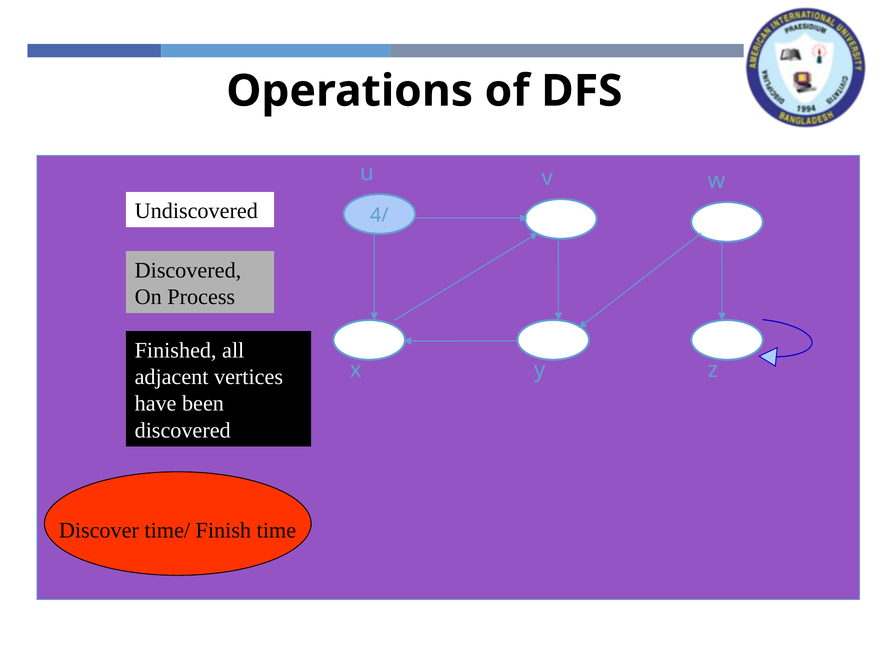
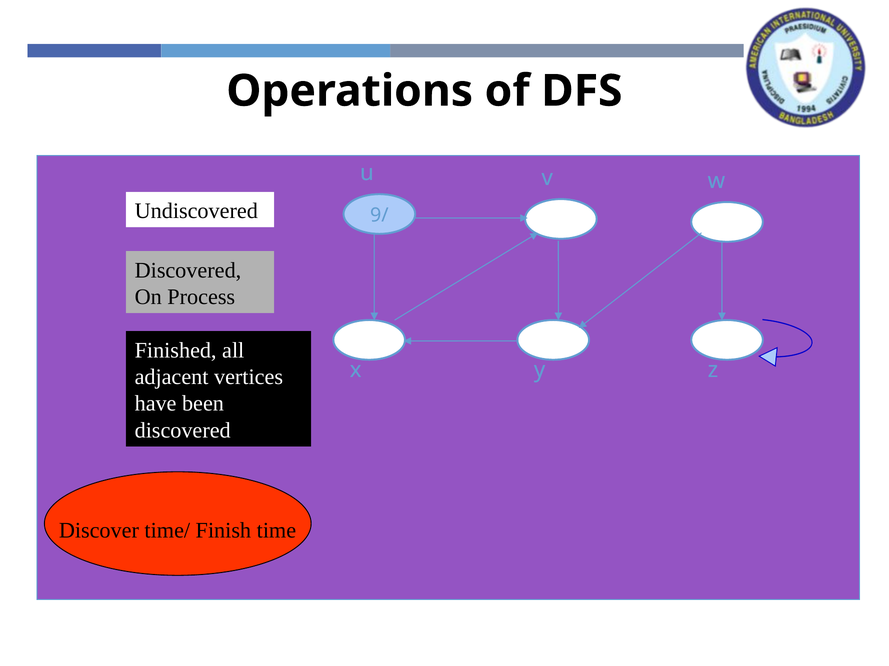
4/: 4/ -> 9/
